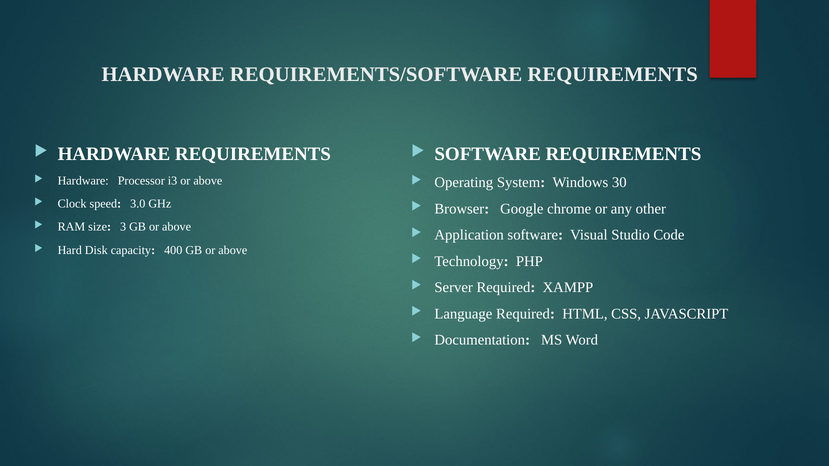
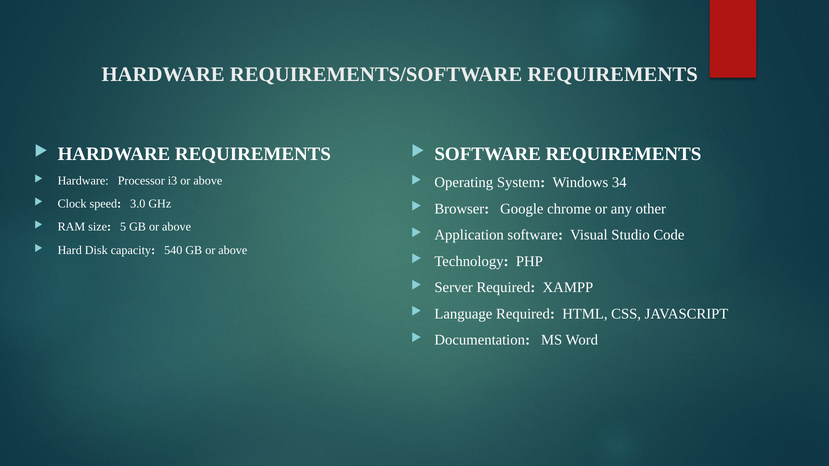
30: 30 -> 34
3: 3 -> 5
400: 400 -> 540
